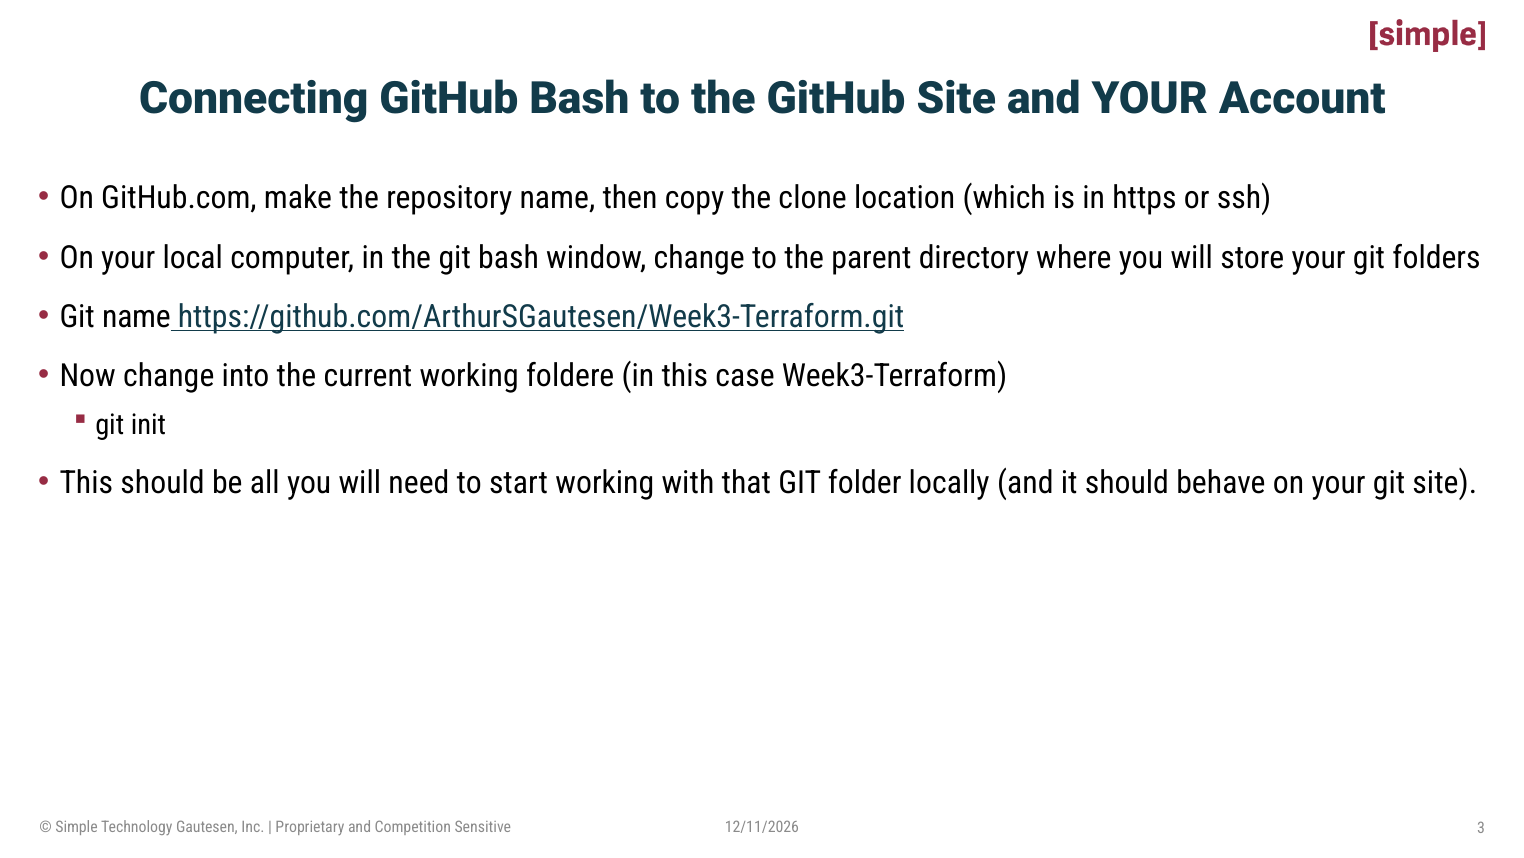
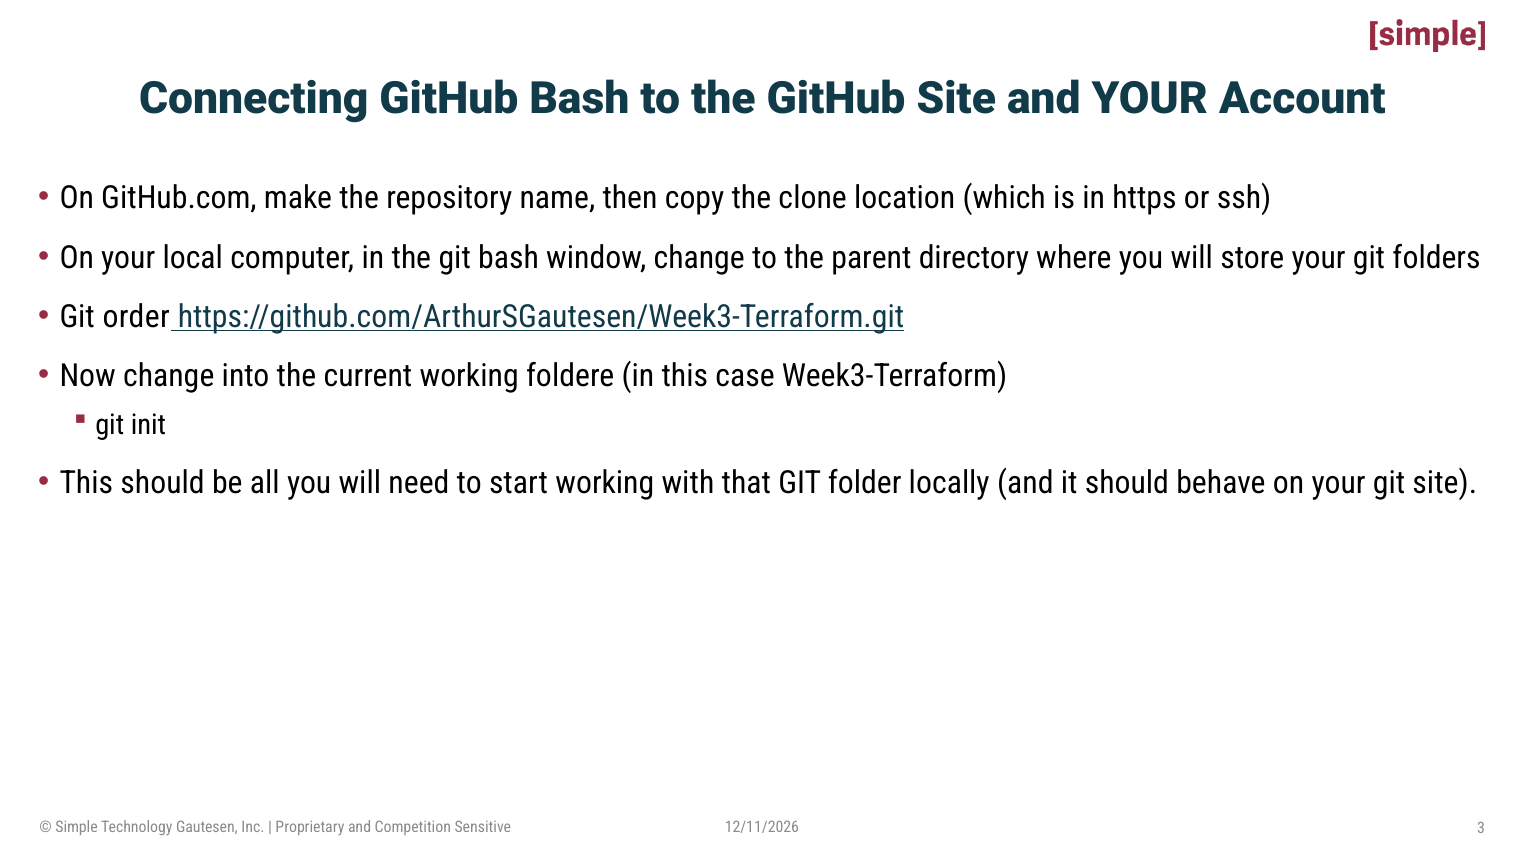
Git name: name -> order
